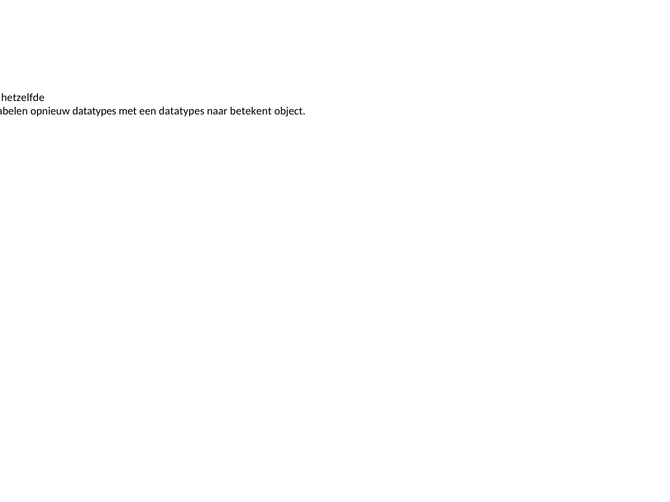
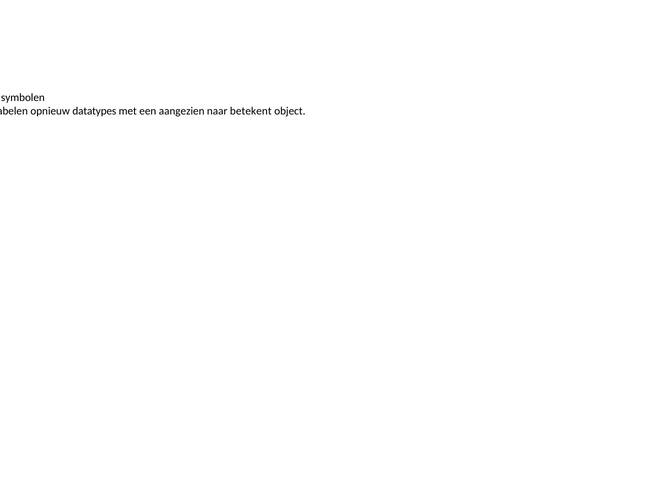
hetzelfde: hetzelfde -> symbolen
een datatypes: datatypes -> aangezien
